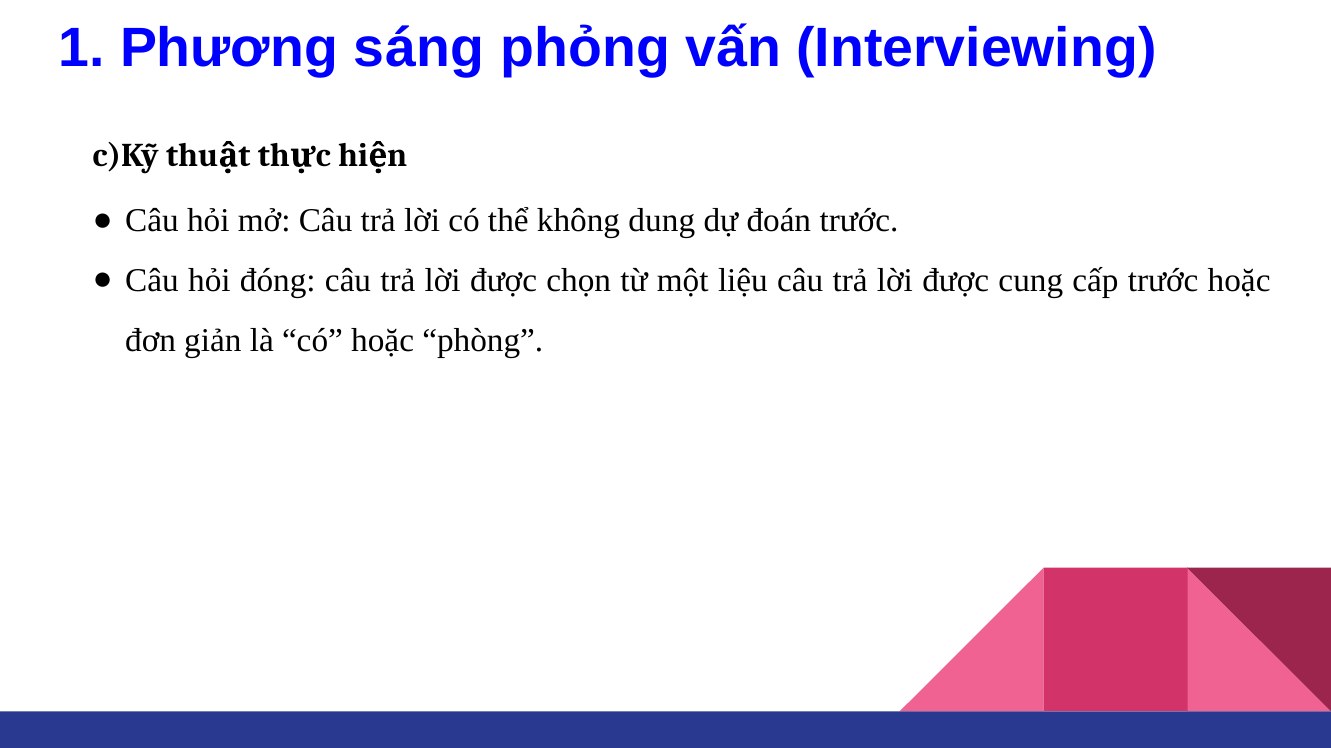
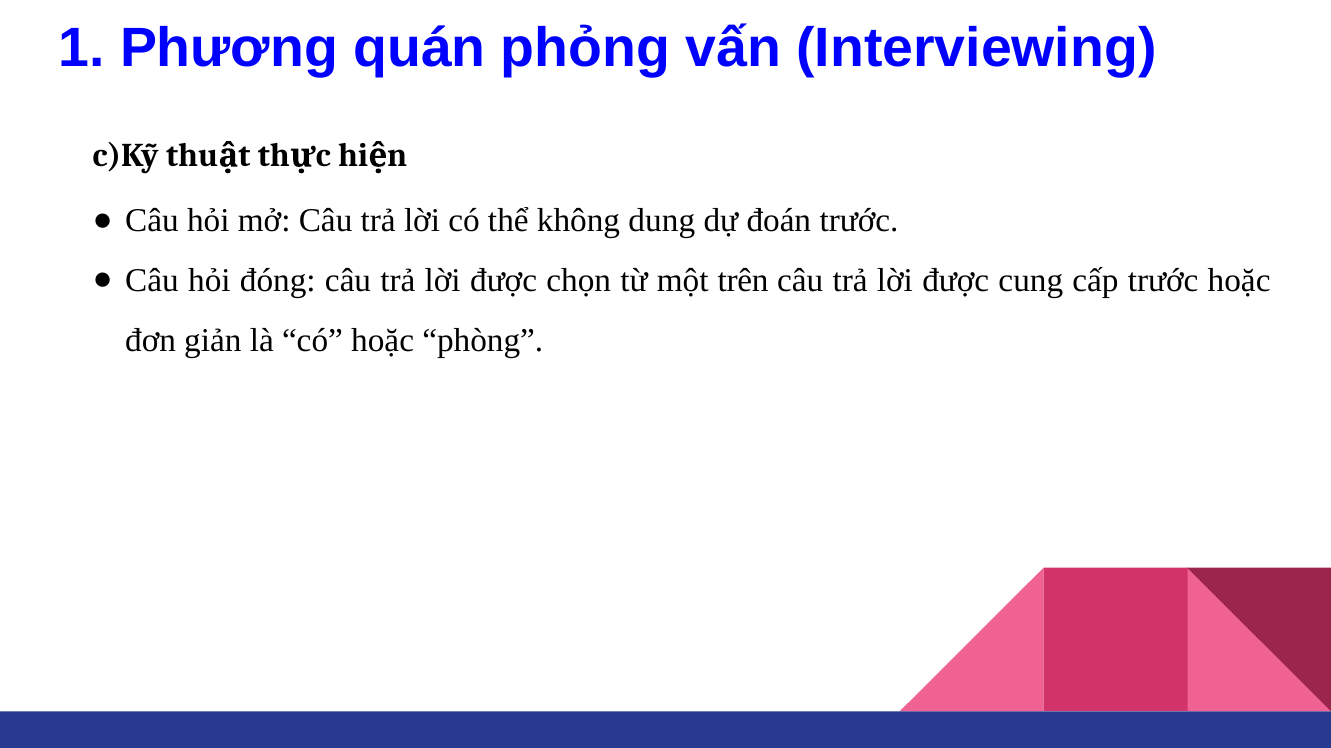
sáng: sáng -> quán
liệu: liệu -> trên
